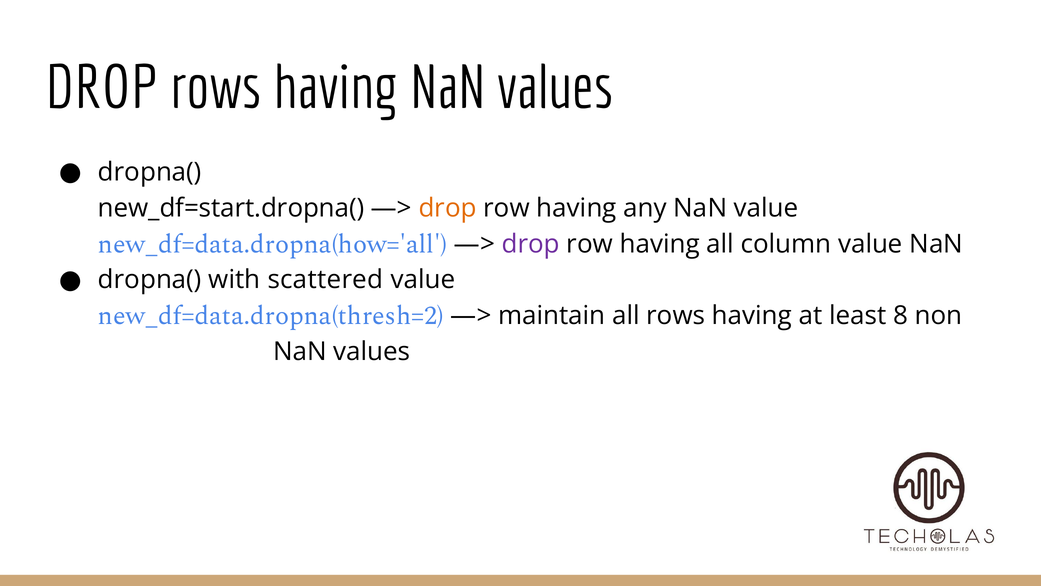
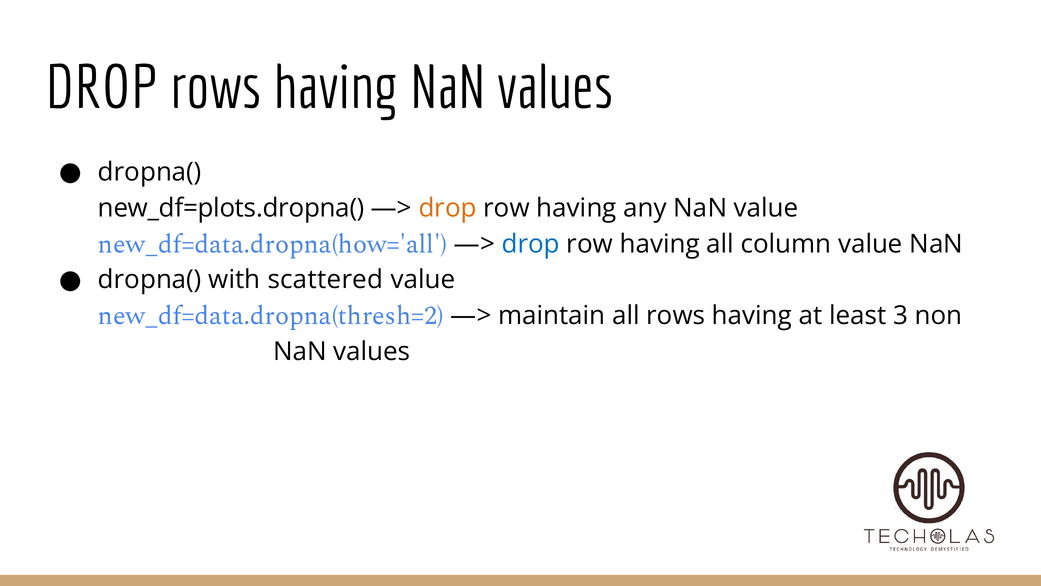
new_df=start.dropna(: new_df=start.dropna( -> new_df=plots.dropna(
drop at (531, 244) colour: purple -> blue
8: 8 -> 3
